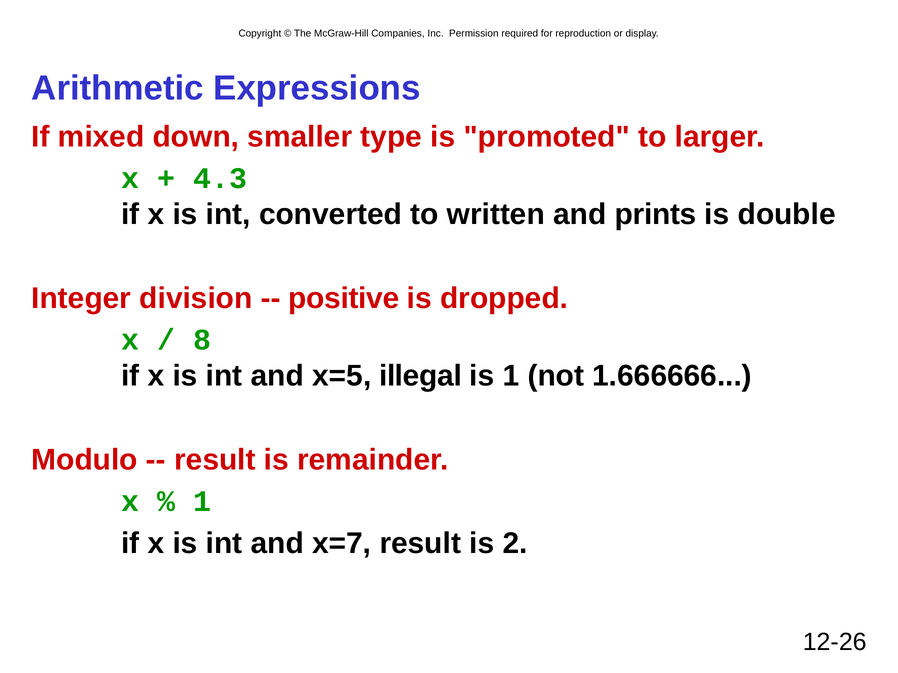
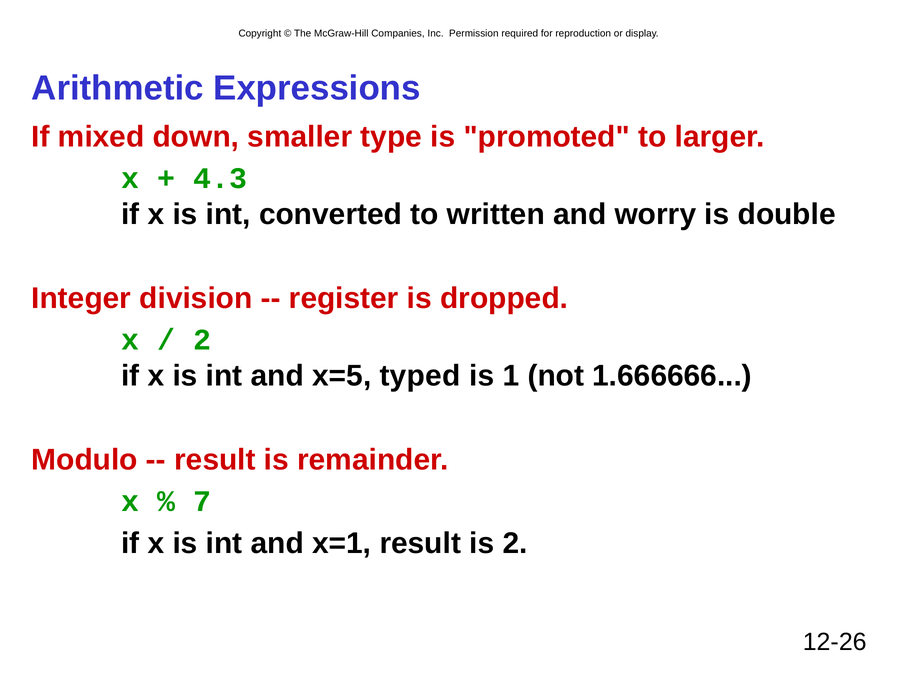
prints: prints -> worry
positive: positive -> register
8 at (202, 340): 8 -> 2
illegal: illegal -> typed
1 at (202, 502): 1 -> 7
x=7: x=7 -> x=1
